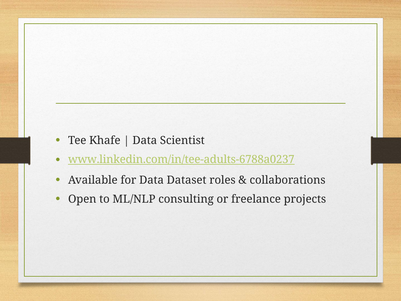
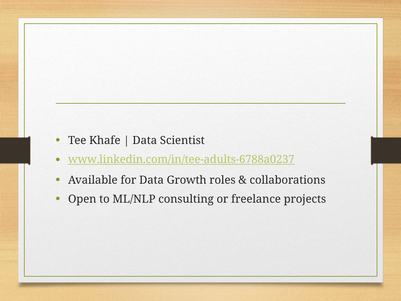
Dataset: Dataset -> Growth
